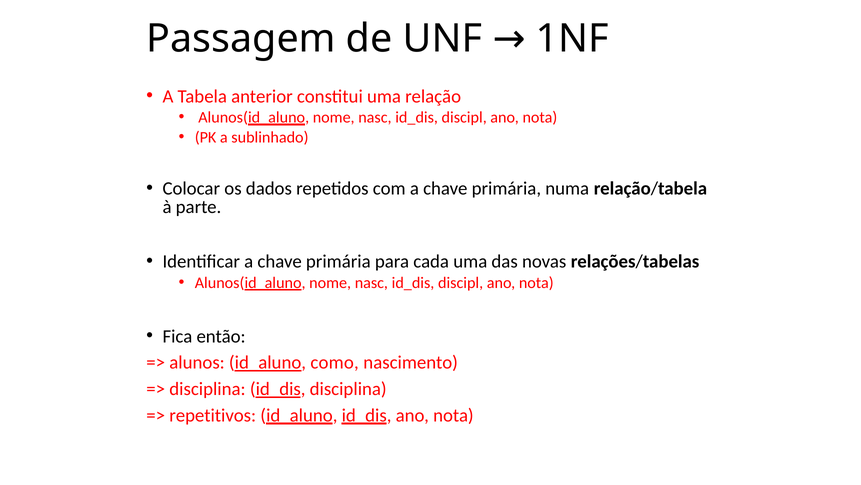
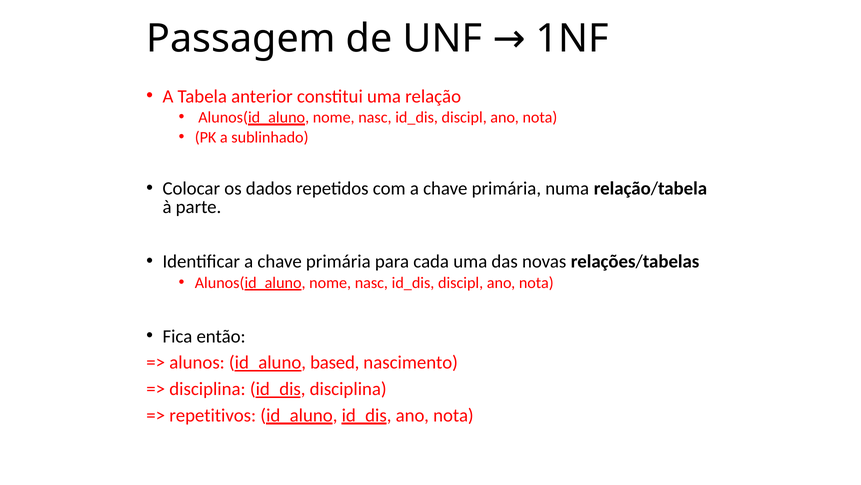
como: como -> based
